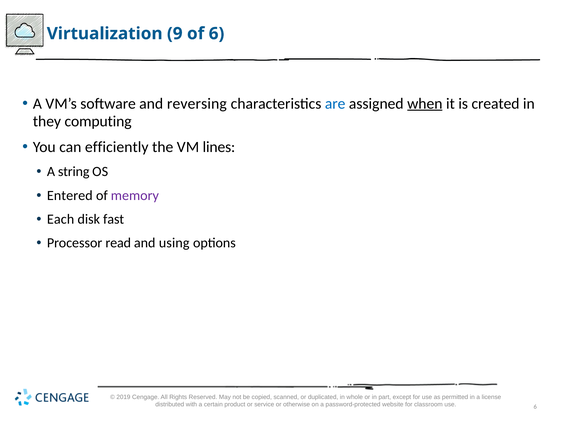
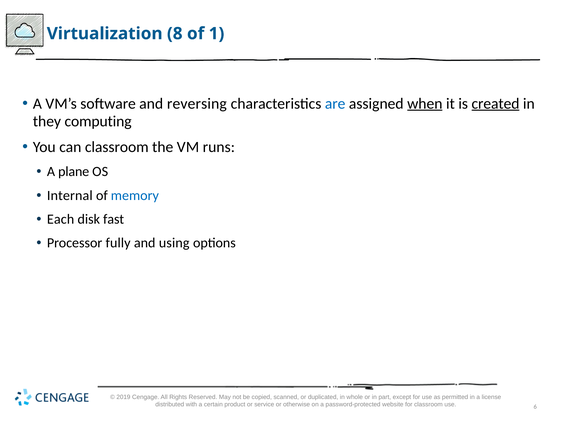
9: 9 -> 8
of 6: 6 -> 1
created underline: none -> present
can efficiently: efficiently -> classroom
lines: lines -> runs
string: string -> plane
Entered: Entered -> Internal
memory colour: purple -> blue
read: read -> fully
